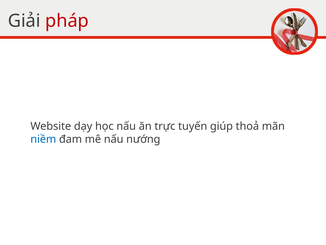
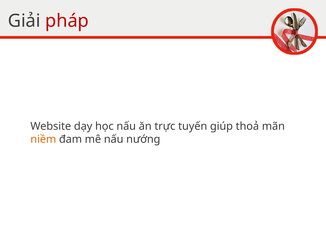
niềm colour: blue -> orange
